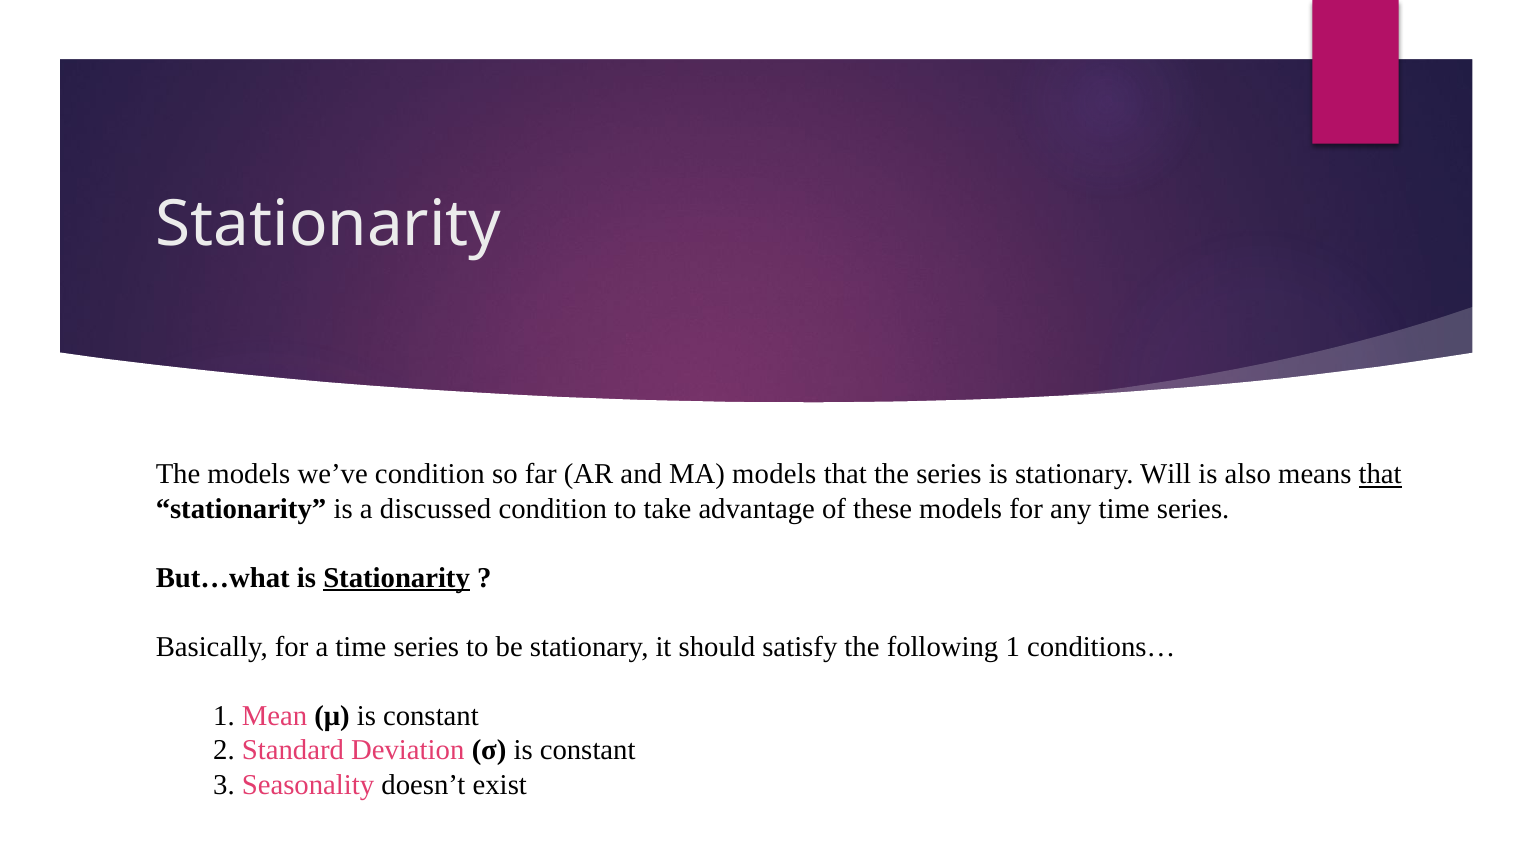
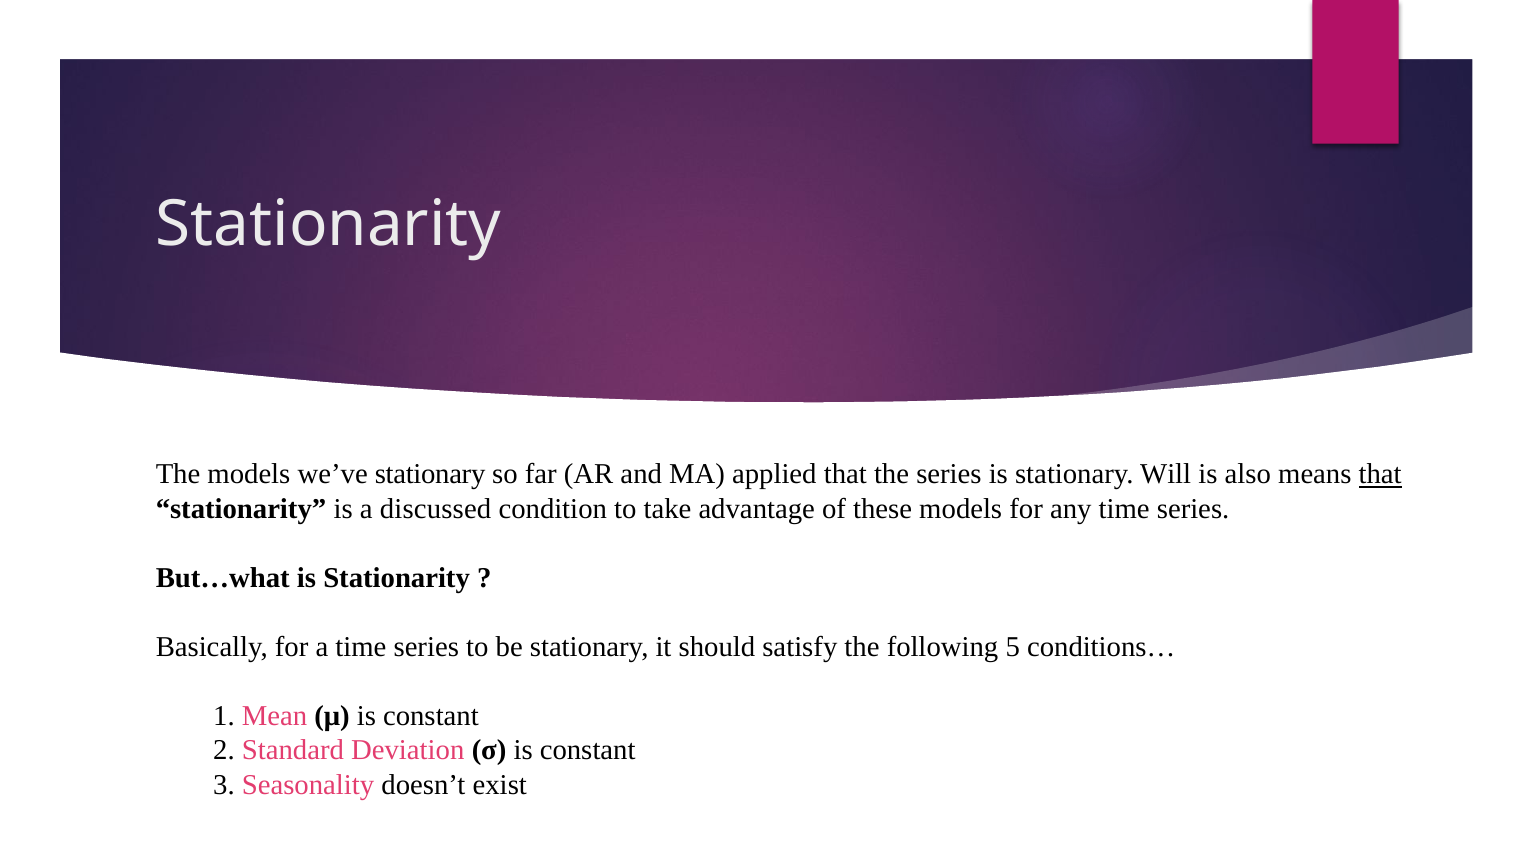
we’ve condition: condition -> stationary
MA models: models -> applied
Stationarity at (397, 578) underline: present -> none
following 1: 1 -> 5
